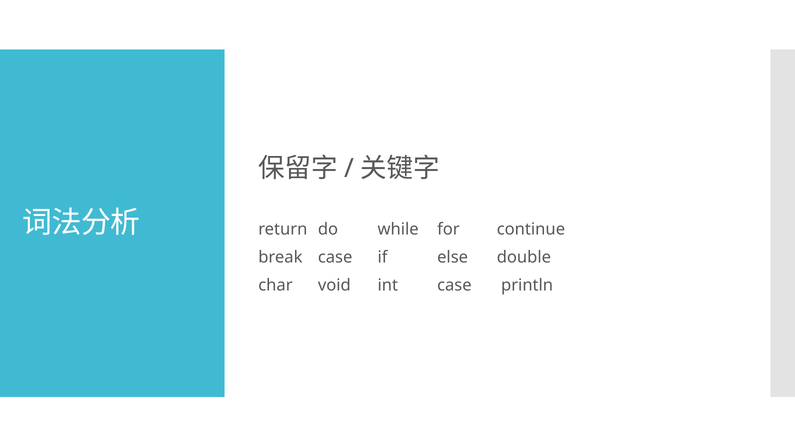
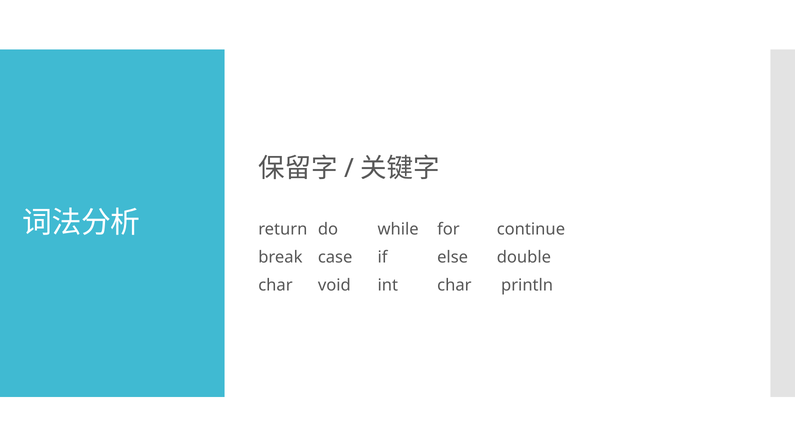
int case: case -> char
